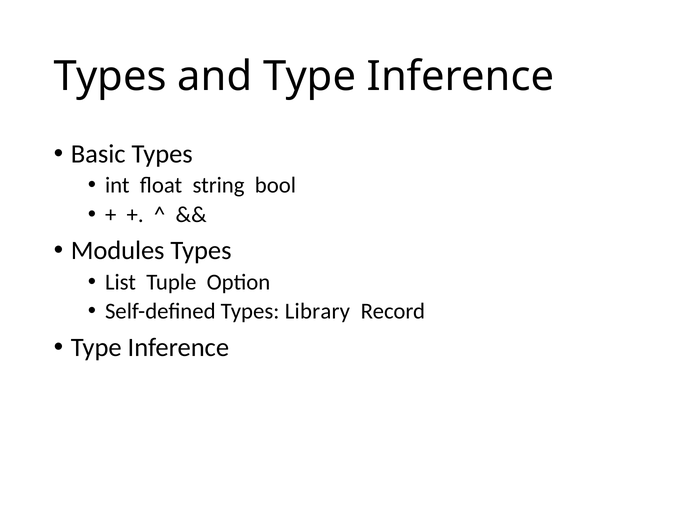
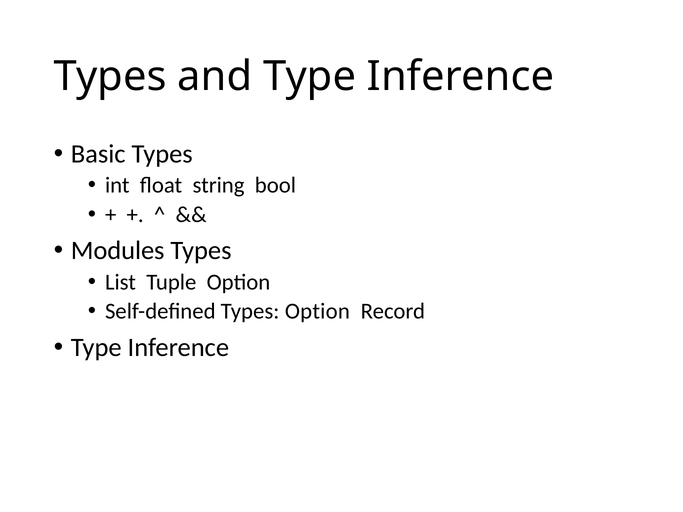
Types Library: Library -> Option
